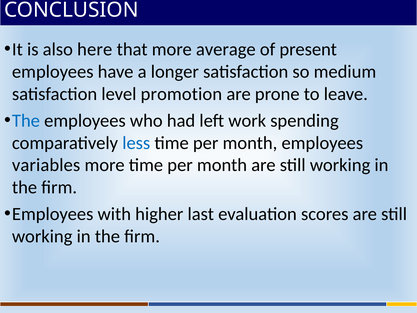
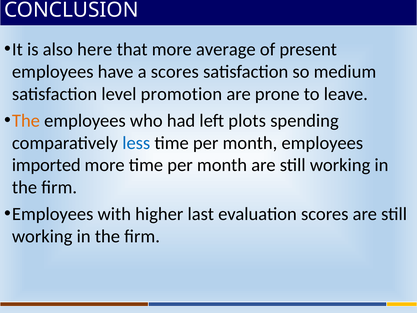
a longer: longer -> scores
The at (26, 121) colour: blue -> orange
work: work -> plots
variables: variables -> imported
